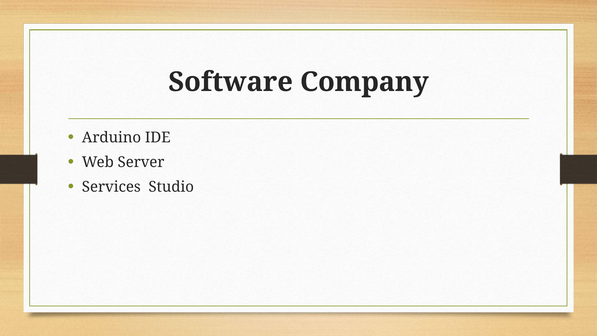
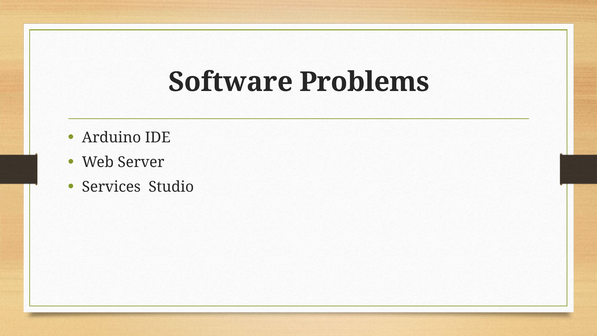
Company: Company -> Problems
